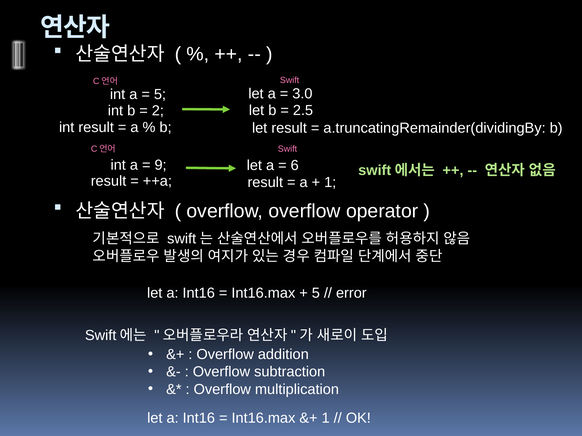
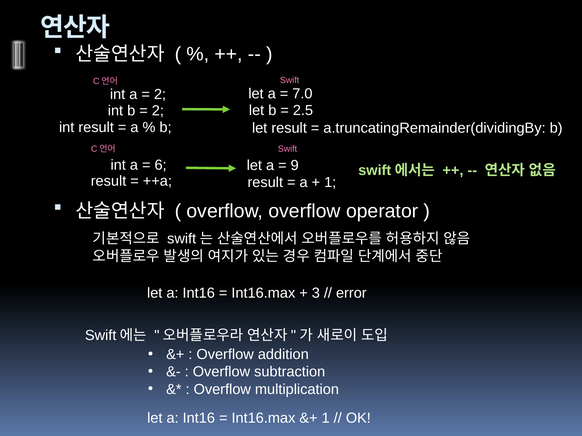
5 at (160, 95): 5 -> 2
3.0: 3.0 -> 7.0
9: 9 -> 6
6: 6 -> 9
5 at (316, 293): 5 -> 3
